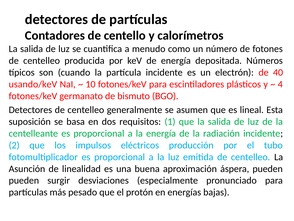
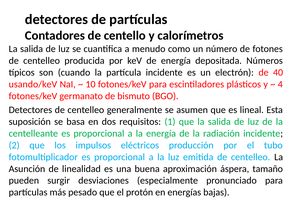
áspera pueden: pueden -> tamaño
